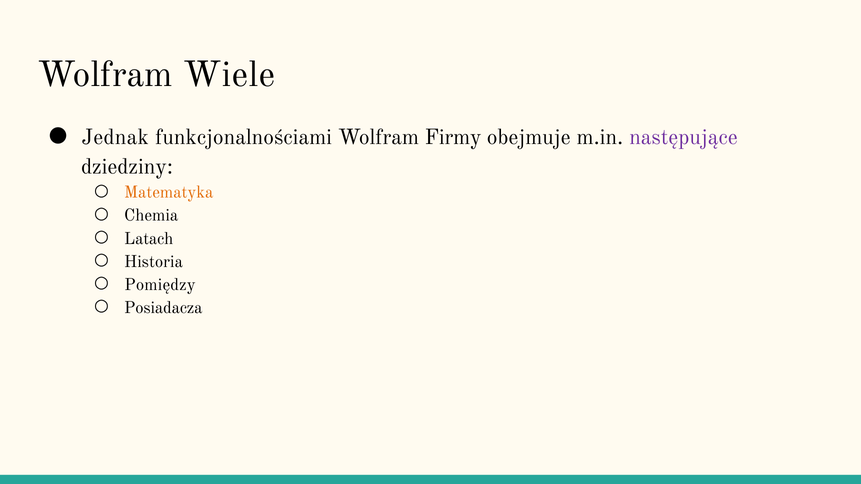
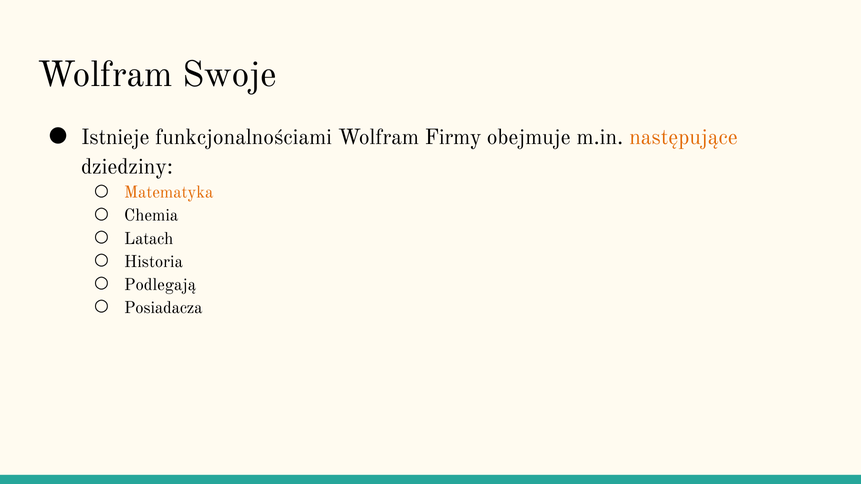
Wiele: Wiele -> Swoje
Jednak: Jednak -> Istnieje
następujące colour: purple -> orange
Pomiędzy: Pomiędzy -> Podlegają
